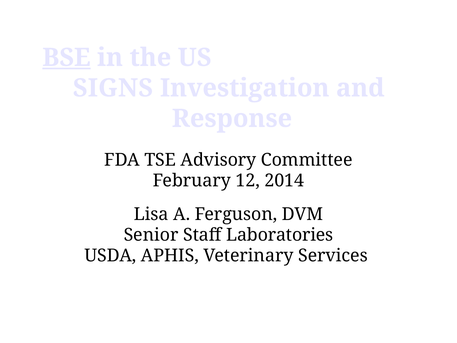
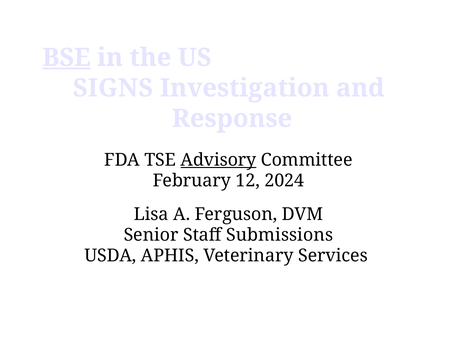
Advisory underline: none -> present
2014: 2014 -> 2024
Laboratories: Laboratories -> Submissions
